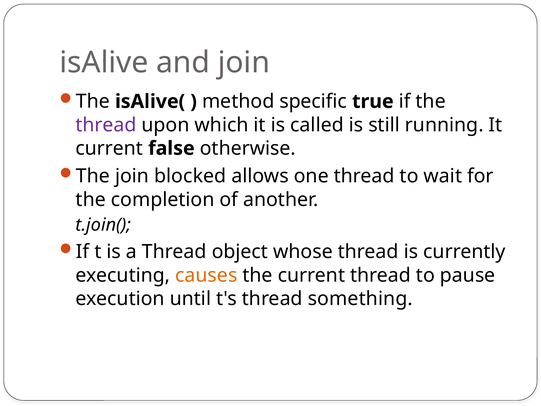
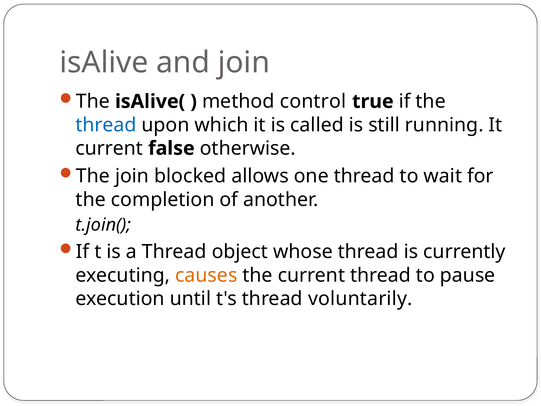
specific: specific -> control
thread at (106, 125) colour: purple -> blue
something: something -> voluntarily
